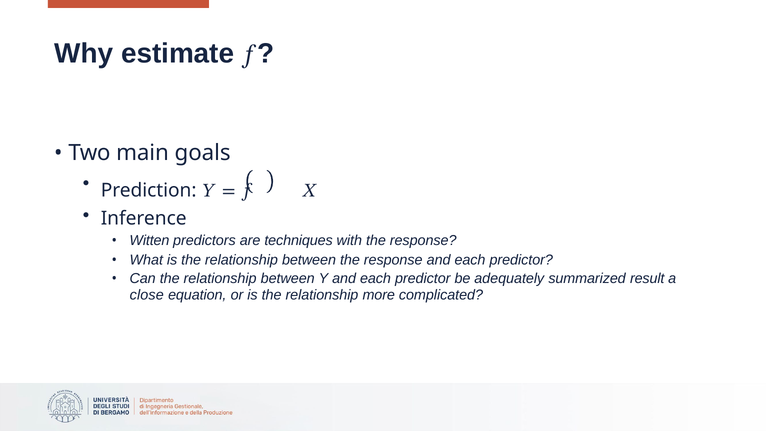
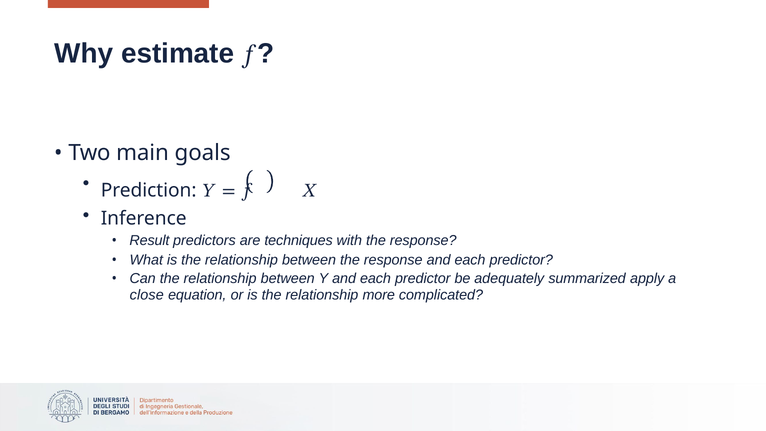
Witten: Witten -> Result
result: result -> apply
